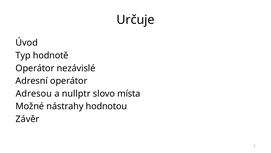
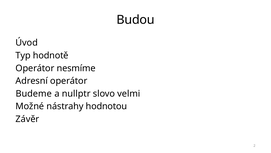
Určuje: Určuje -> Budou
nezávislé: nezávislé -> nesmíme
Adresou: Adresou -> Budeme
místa: místa -> velmi
